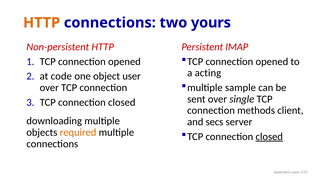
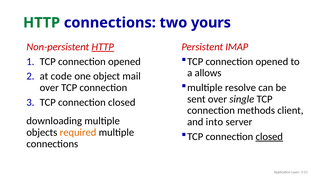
HTTP at (42, 23) colour: orange -> green
HTTP at (103, 47) underline: none -> present
acting: acting -> allows
user: user -> mail
sample: sample -> resolve
secs: secs -> into
